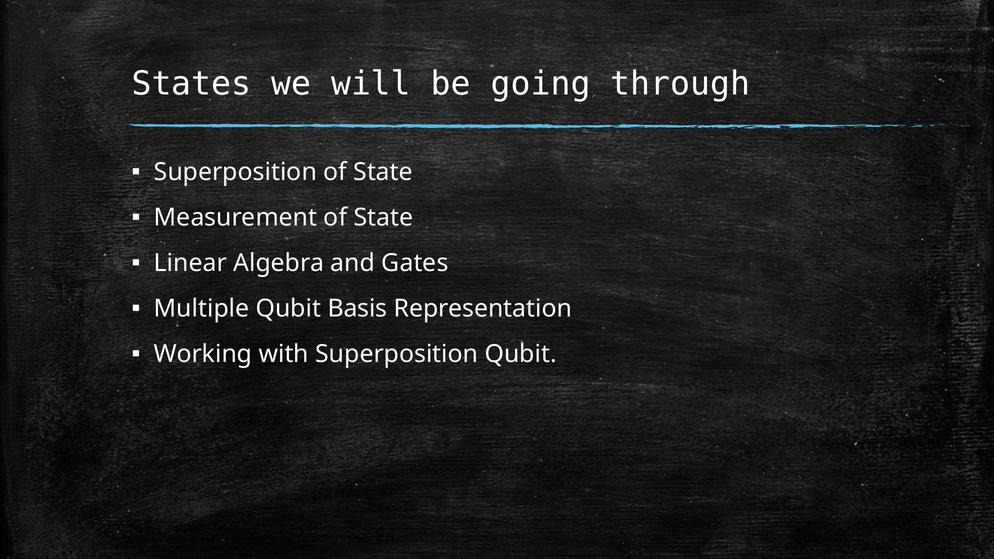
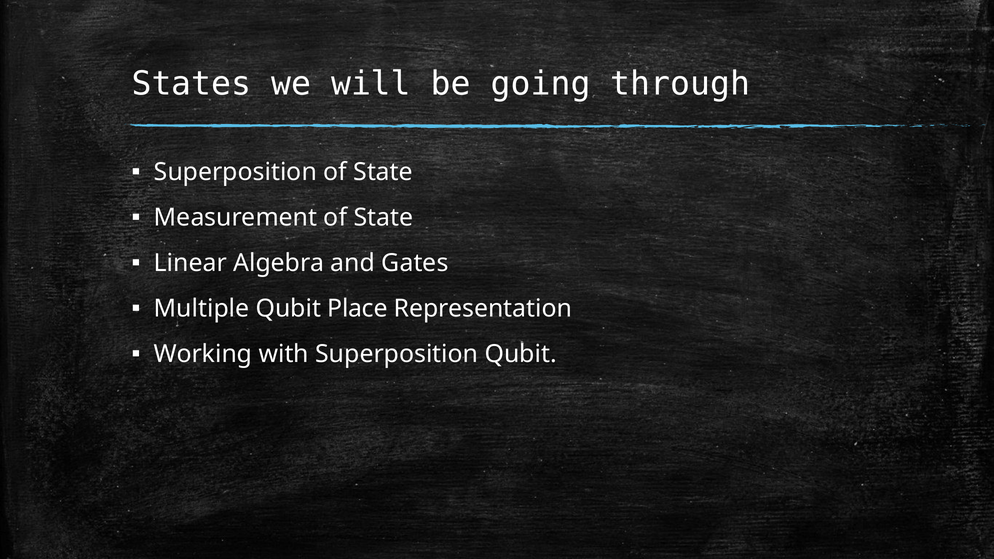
Basis: Basis -> Place
